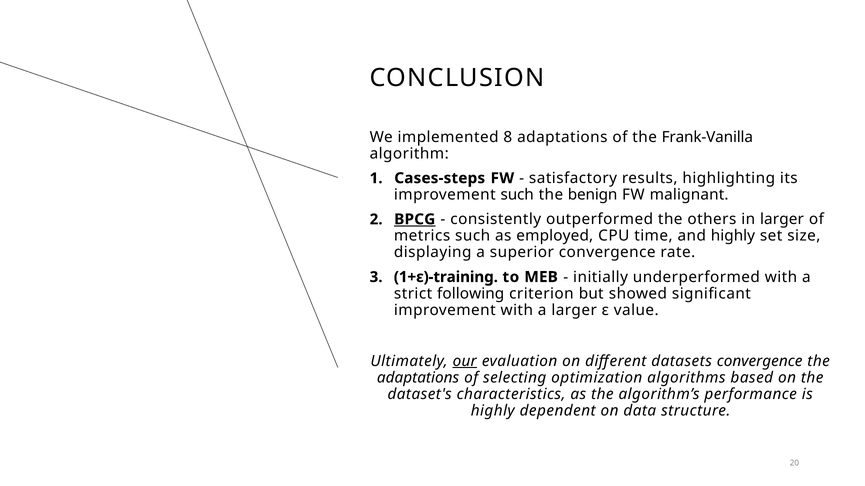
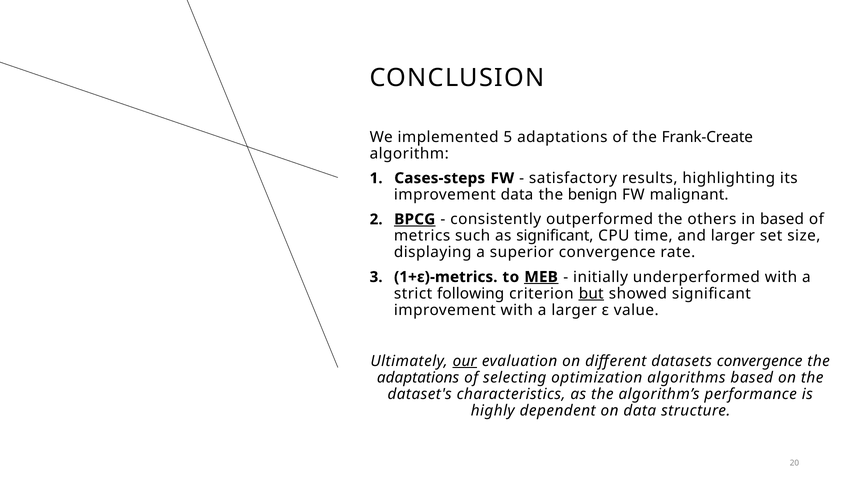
8: 8 -> 5
Frank-Vanilla: Frank-Vanilla -> Frank-Create
improvement such: such -> data
in larger: larger -> based
as employed: employed -> significant
and highly: highly -> larger
1+ε)-training: 1+ε)-training -> 1+ε)-metrics
MEB underline: none -> present
but underline: none -> present
